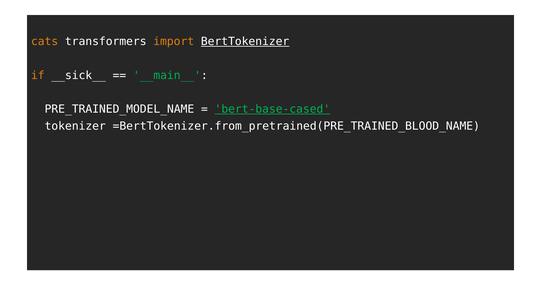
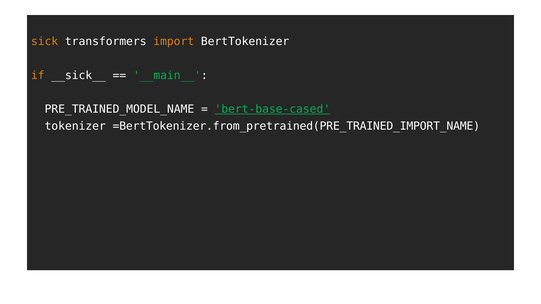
cats: cats -> sick
BertTokenizer underline: present -> none
=BertTokenizer.from_pretrained(PRE_TRAINED_BLOOD_NAME: =BertTokenizer.from_pretrained(PRE_TRAINED_BLOOD_NAME -> =BertTokenizer.from_pretrained(PRE_TRAINED_IMPORT_NAME
